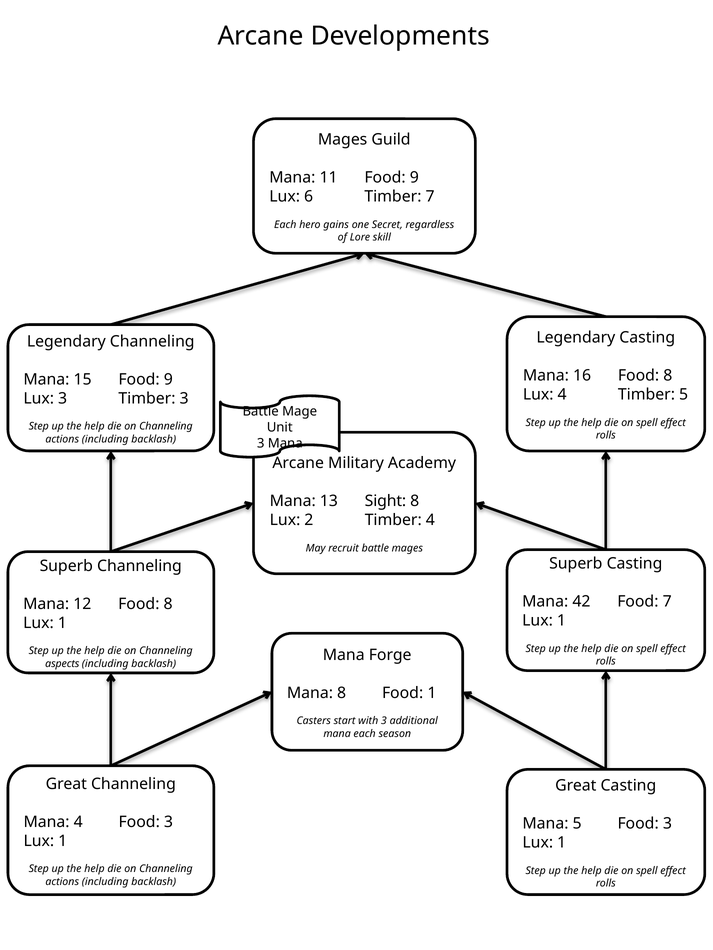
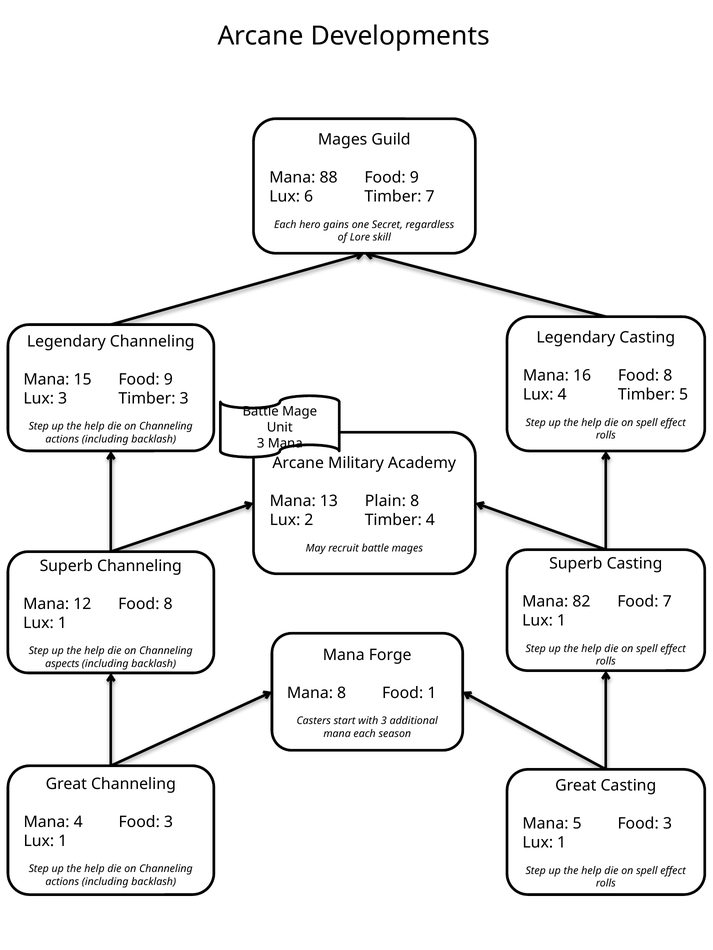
11: 11 -> 88
Sight: Sight -> Plain
42: 42 -> 82
